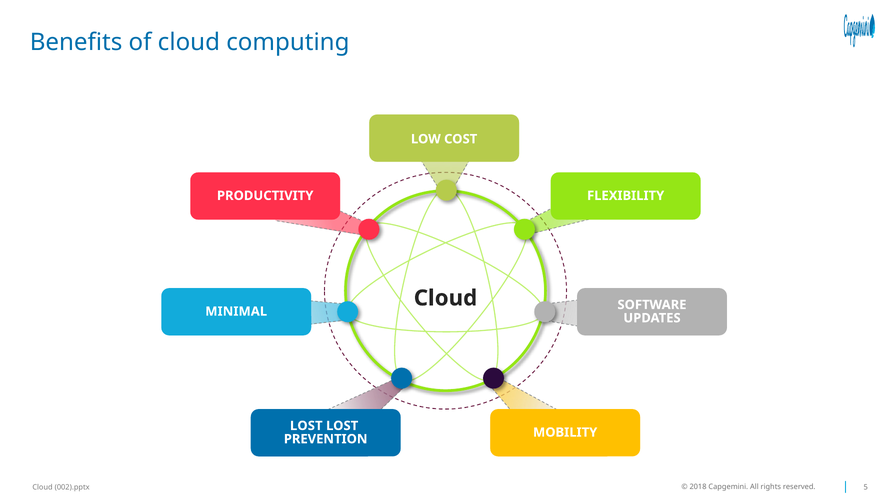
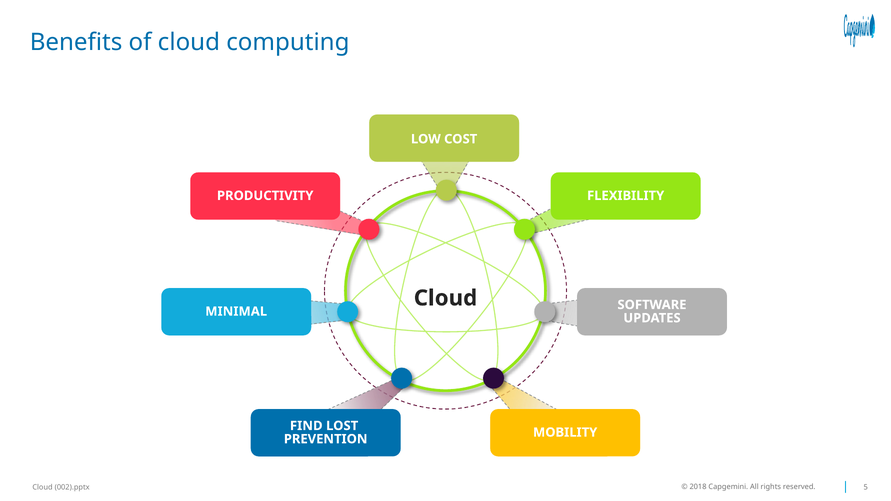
LOST at (306, 426): LOST -> FIND
